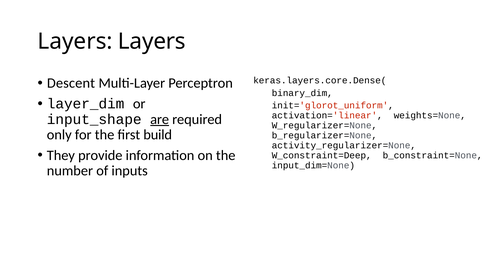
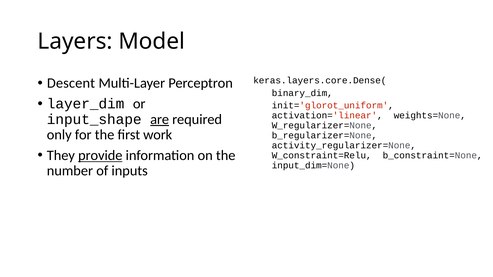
Layers Layers: Layers -> Model
build: build -> work
provide underline: none -> present
W_constraint=Deep: W_constraint=Deep -> W_constraint=Relu
